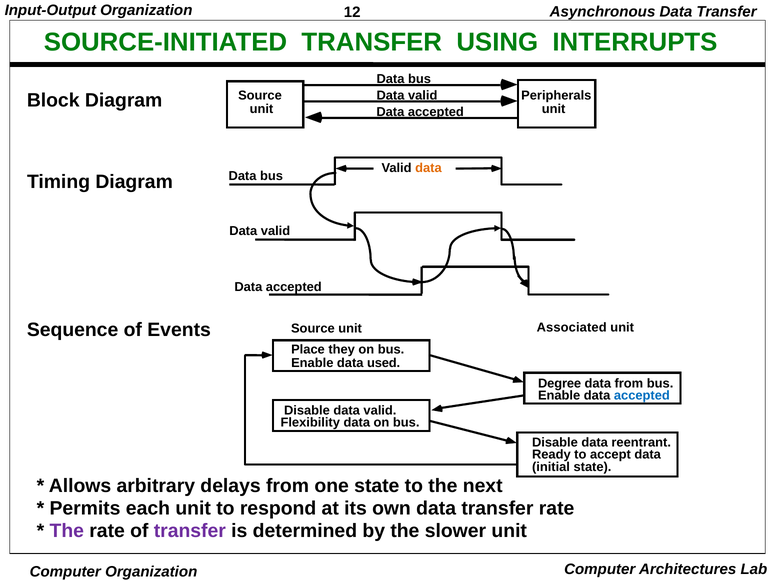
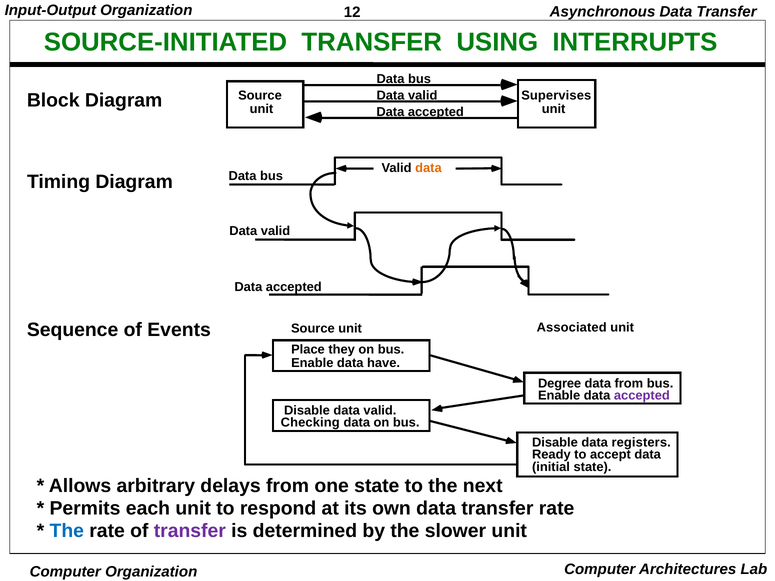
Peripherals: Peripherals -> Supervises
used: used -> have
accepted at (642, 396) colour: blue -> purple
Flexibility: Flexibility -> Checking
reentrant: reentrant -> registers
The at (67, 531) colour: purple -> blue
